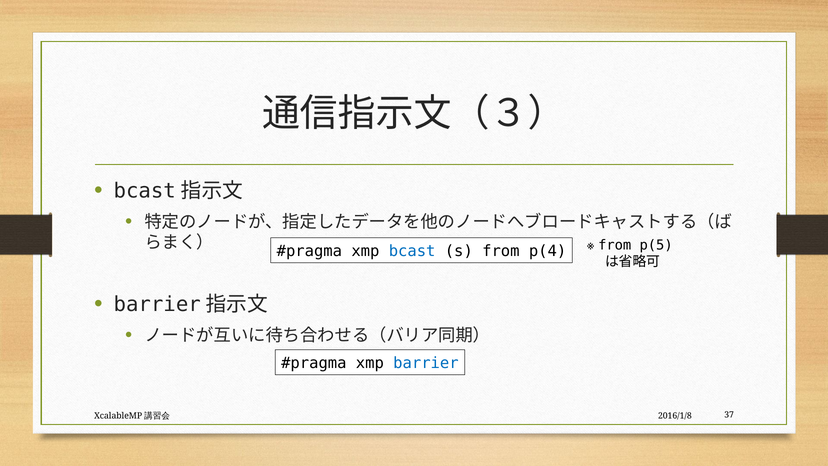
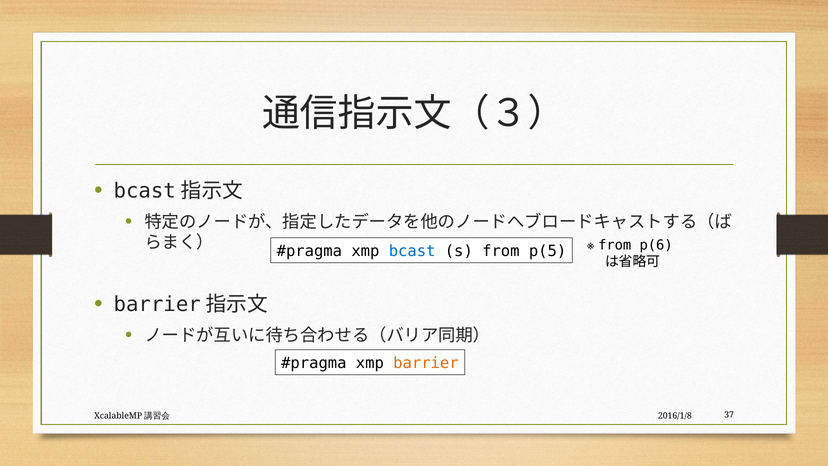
p(5: p(5 -> p(6
p(4: p(4 -> p(5
barrier colour: blue -> orange
